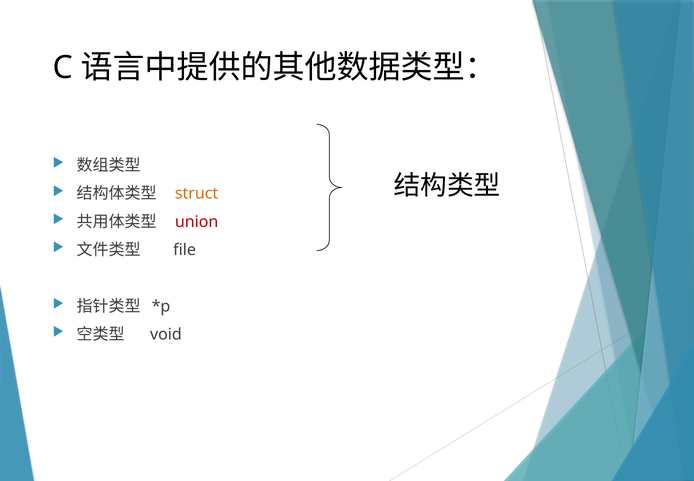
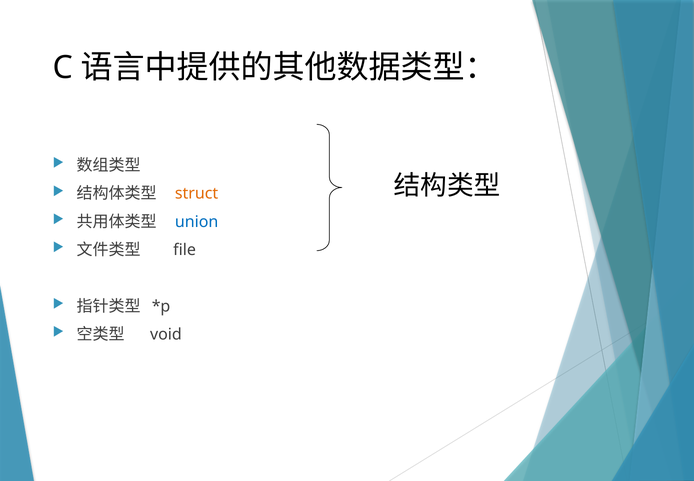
union colour: red -> blue
